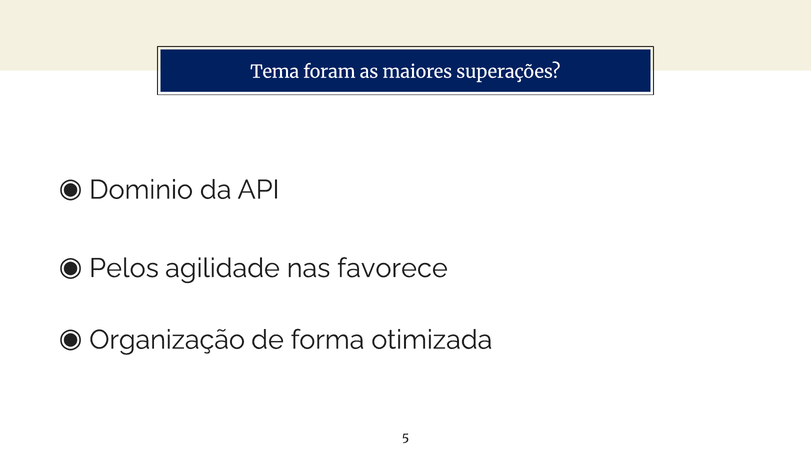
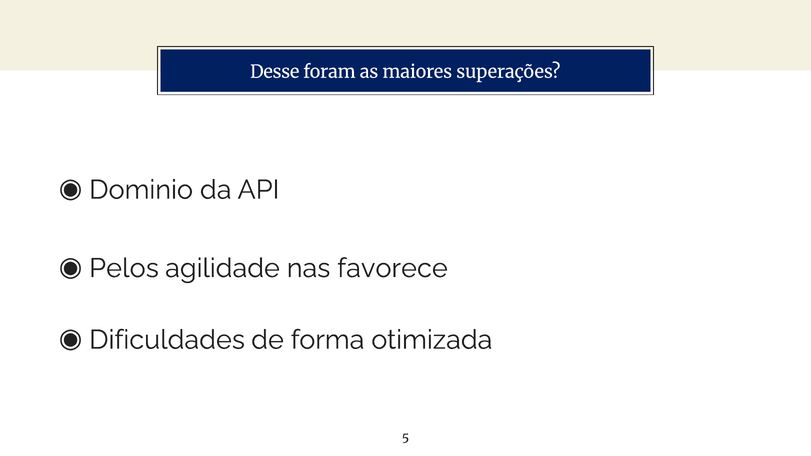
Tema: Tema -> Desse
Organização: Organização -> Dificuldades
